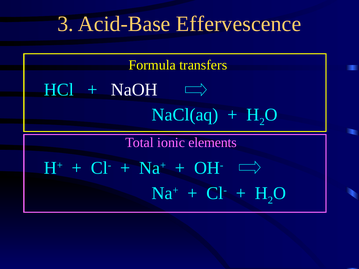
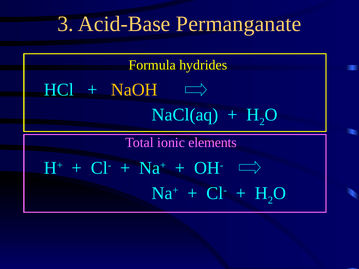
Effervescence: Effervescence -> Permanganate
transfers: transfers -> hydrides
NaOH colour: white -> yellow
